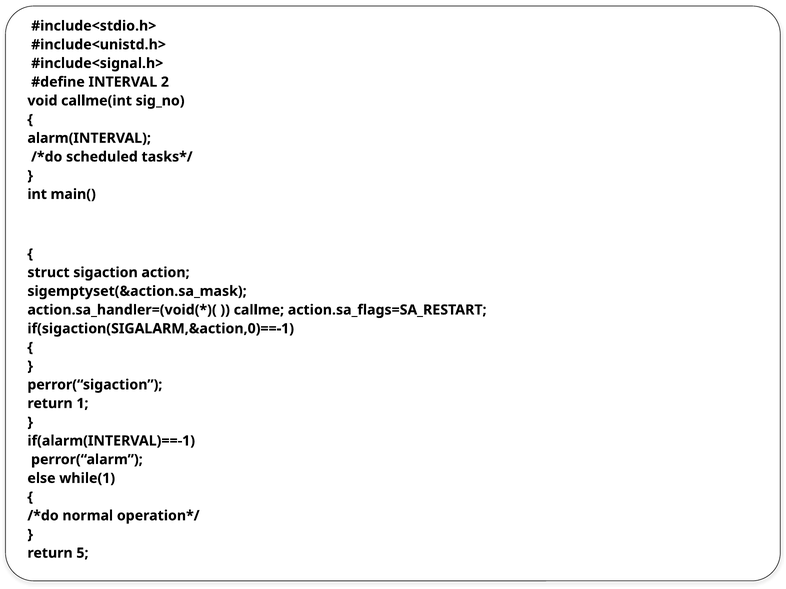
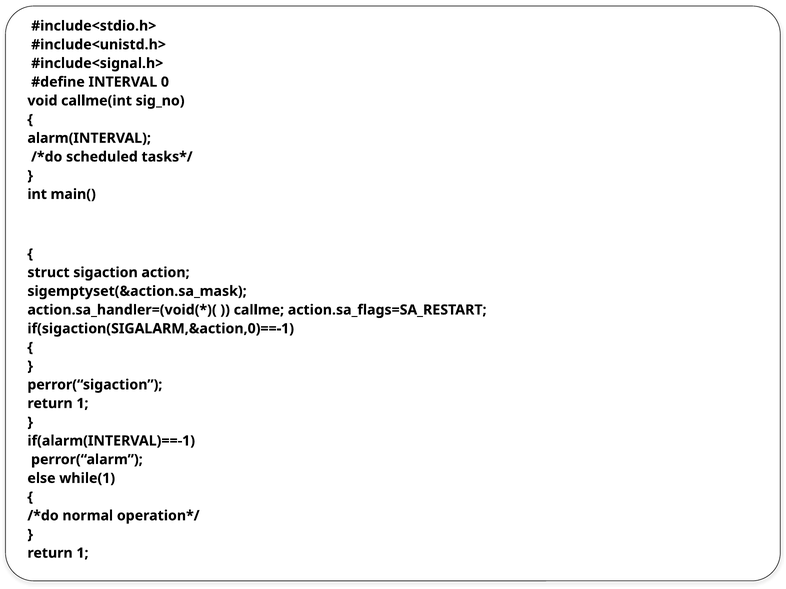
2: 2 -> 0
5 at (82, 554): 5 -> 1
